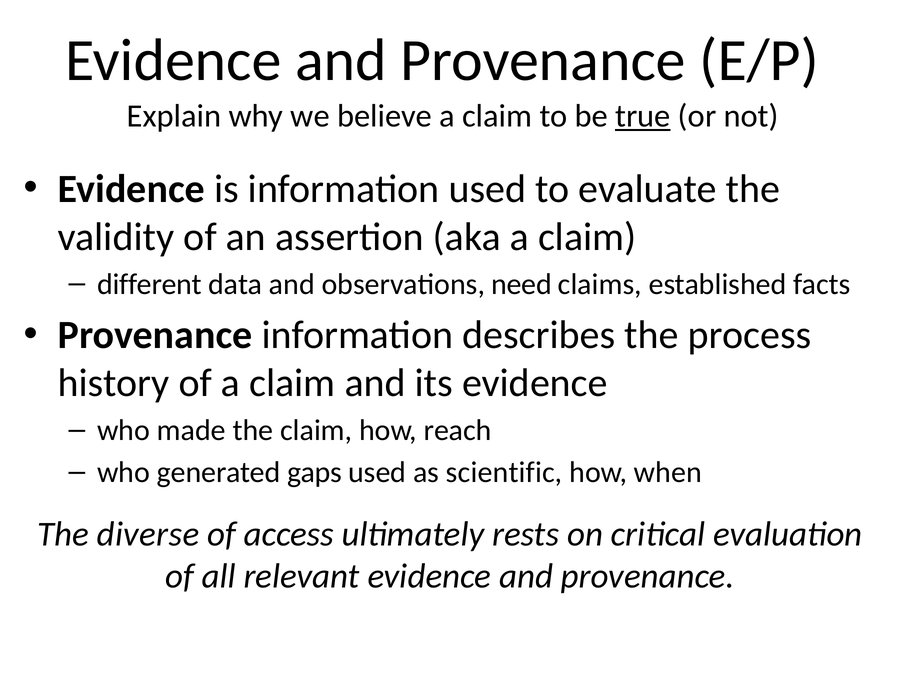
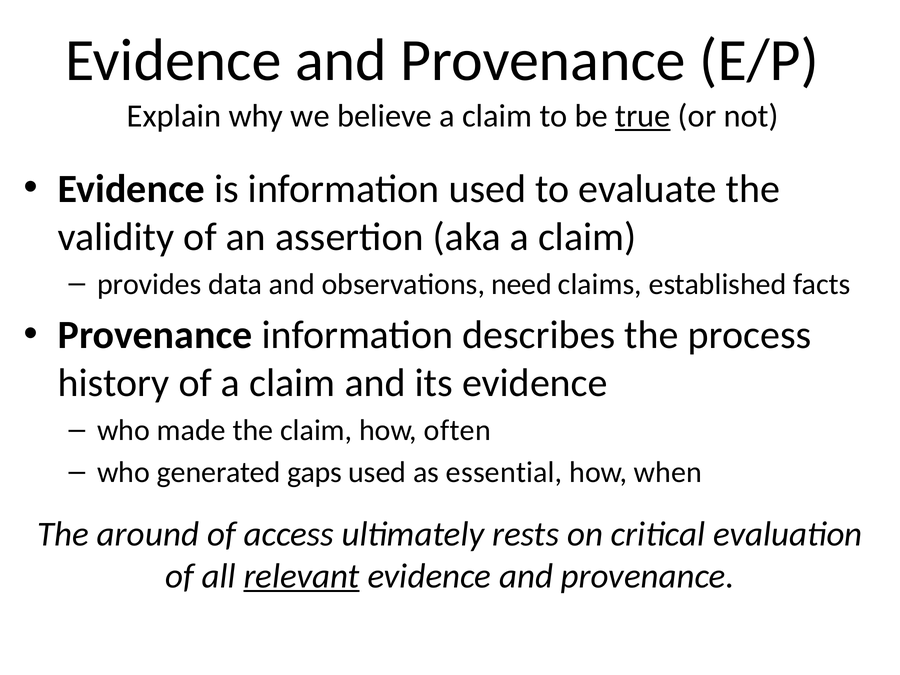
different: different -> provides
reach: reach -> often
scientific: scientific -> essential
diverse: diverse -> around
relevant underline: none -> present
